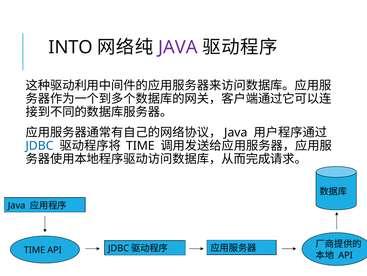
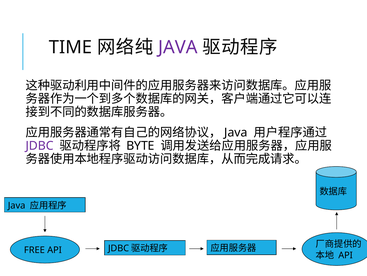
INTO: INTO -> TIME
JDBC colour: blue -> purple
TIME at (140, 145): TIME -> BYTE
TIME at (34, 250): TIME -> FREE
